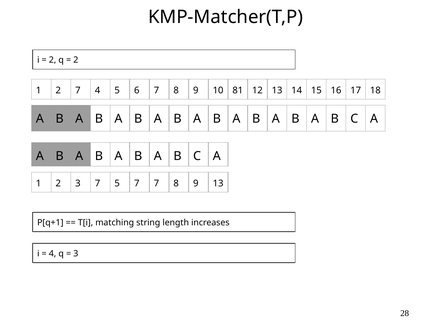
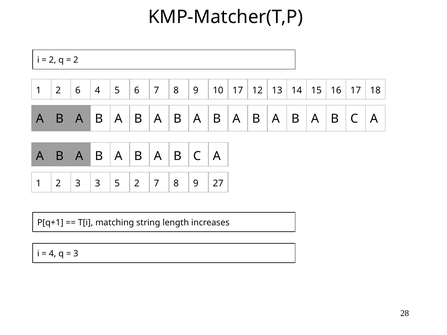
2 7: 7 -> 6
10 81: 81 -> 17
3 7: 7 -> 3
5 7: 7 -> 2
9 13: 13 -> 27
